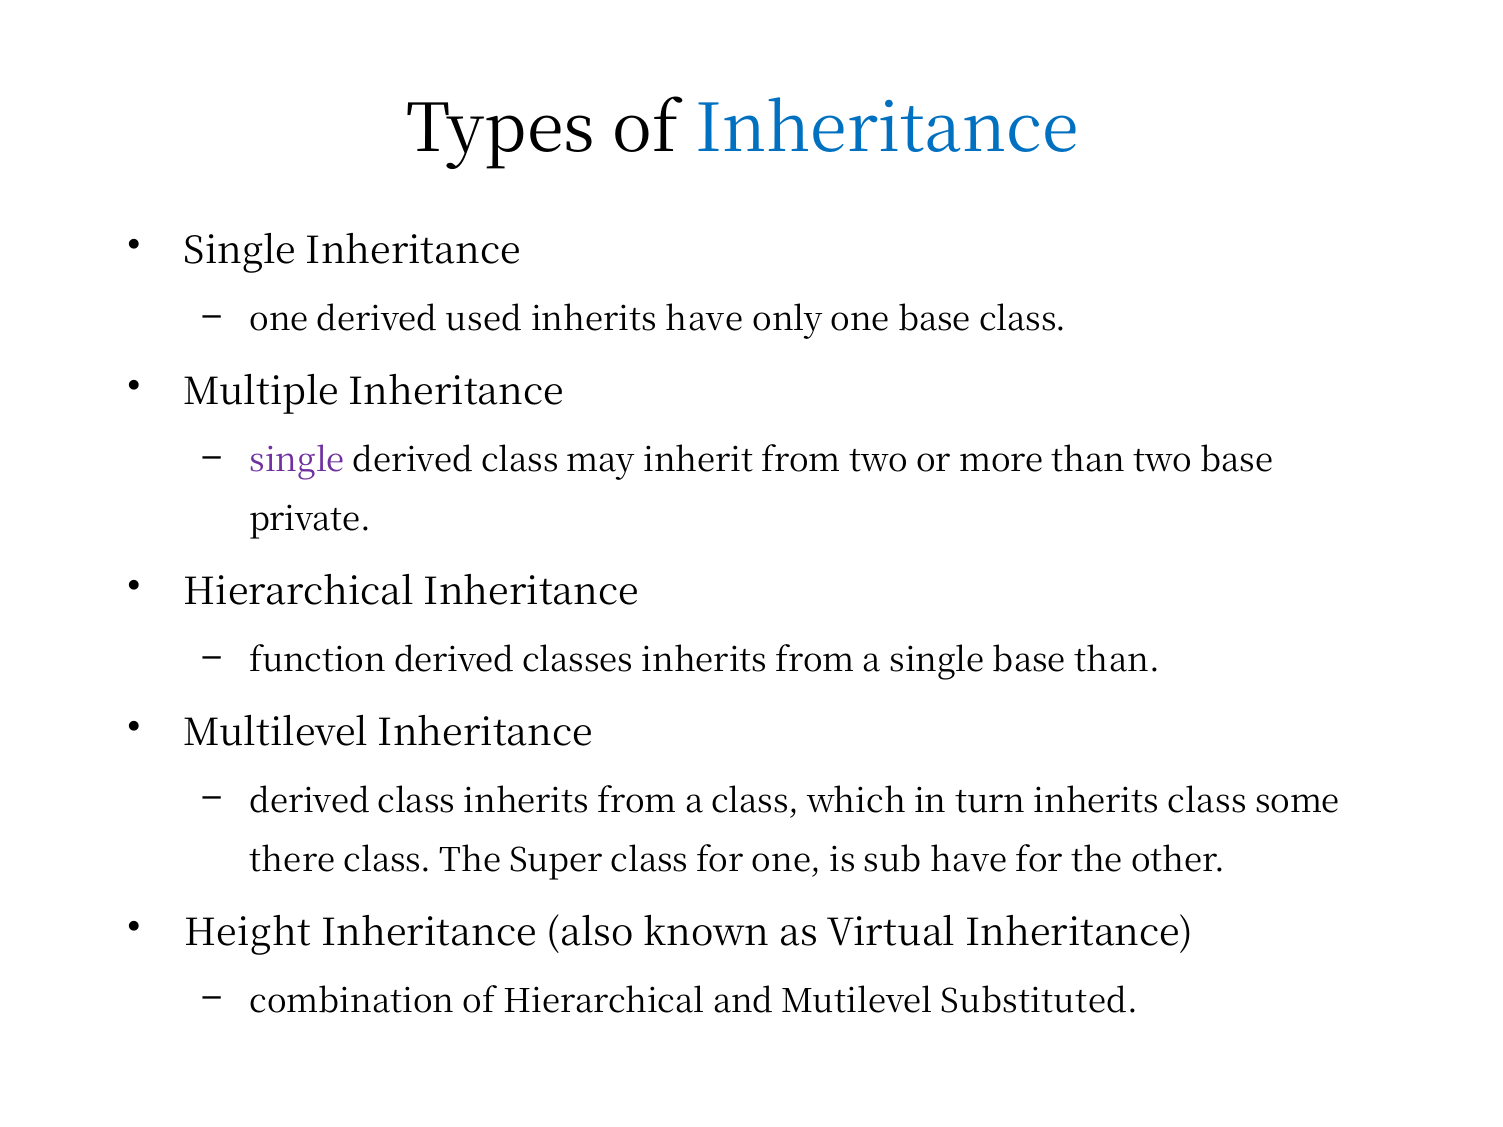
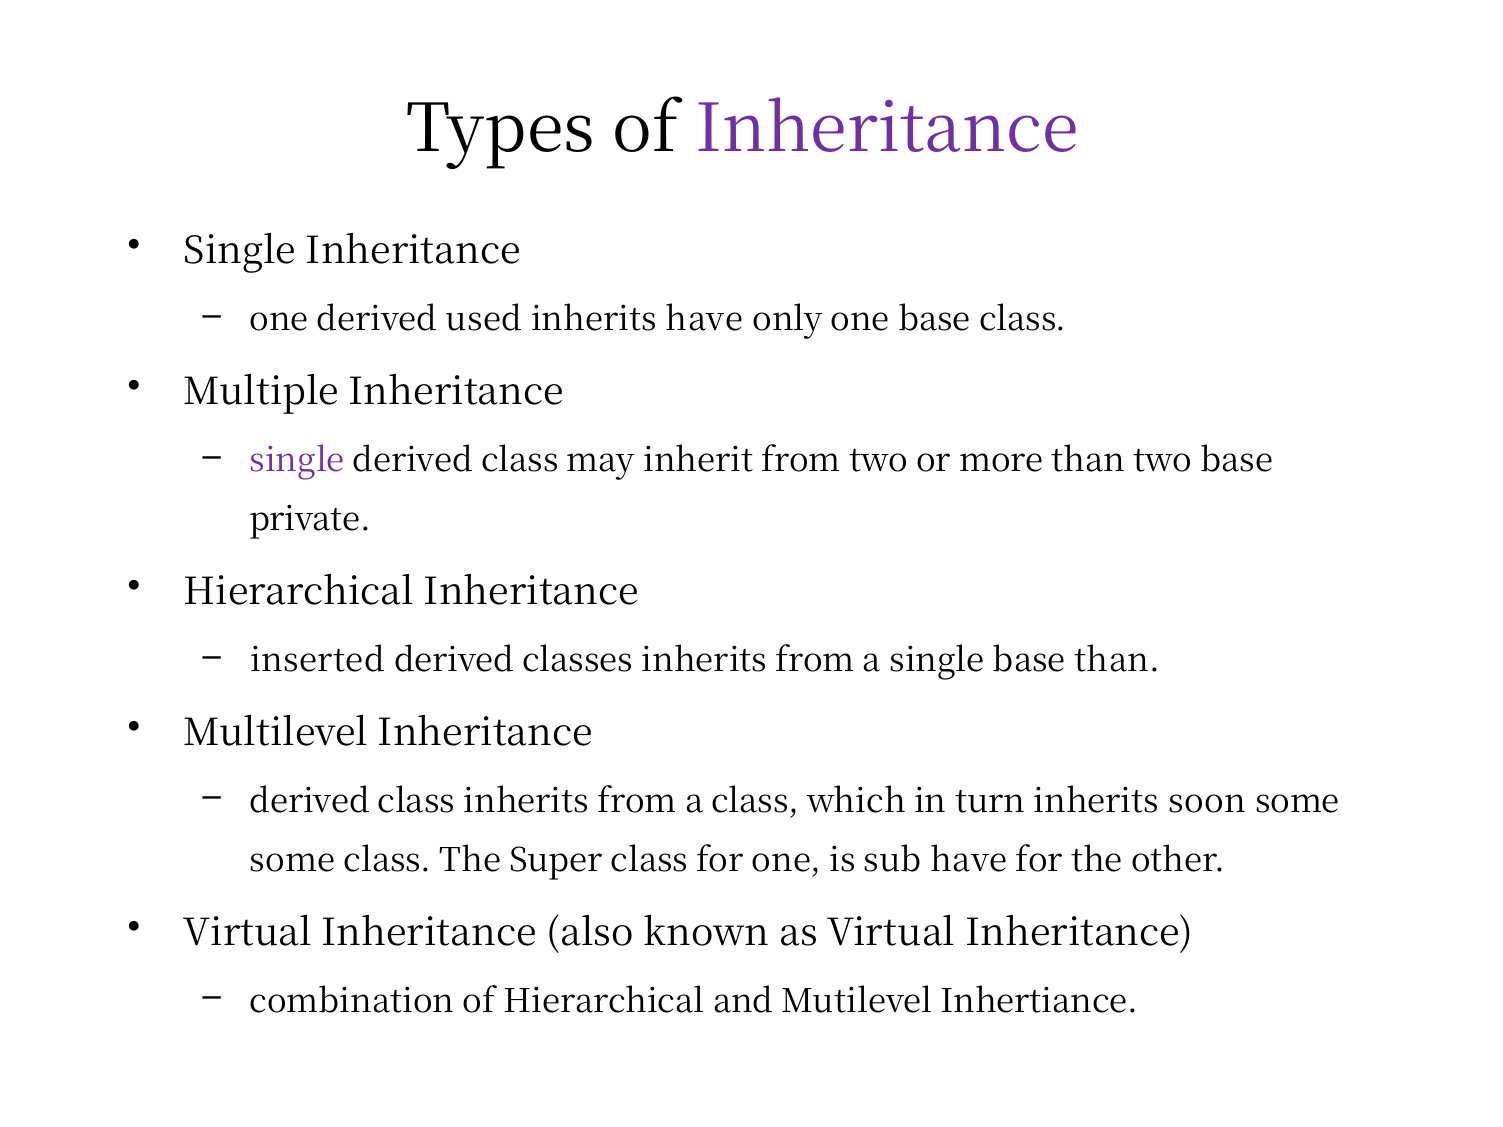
Inheritance at (887, 129) colour: blue -> purple
function: function -> inserted
inherits class: class -> soon
there at (293, 861): there -> some
Height at (248, 934): Height -> Virtual
Substituted: Substituted -> Inhertiance
